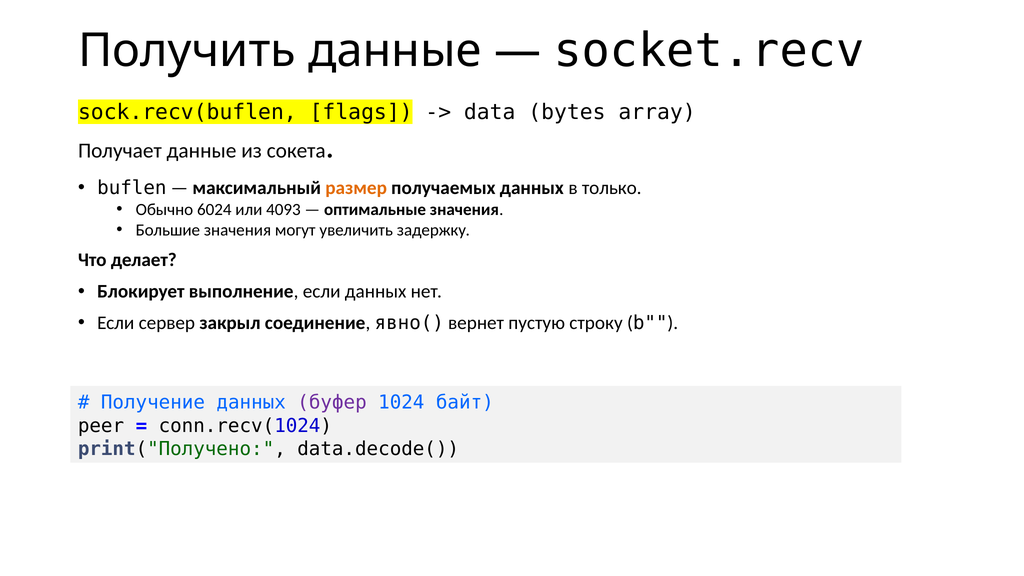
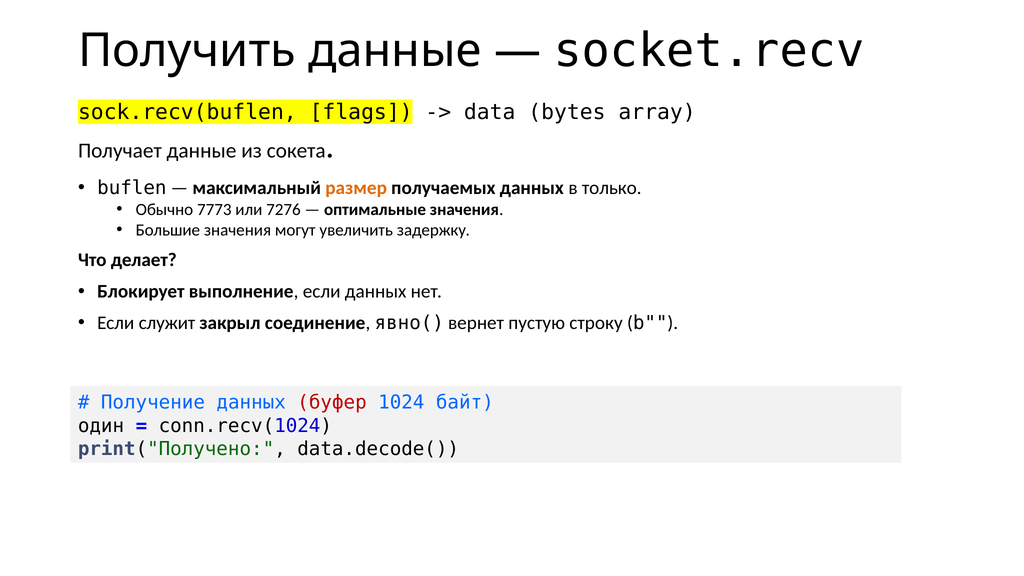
6024: 6024 -> 7773
4093: 4093 -> 7276
сервер: сервер -> служит
буфер colour: purple -> red
peer: peer -> один
